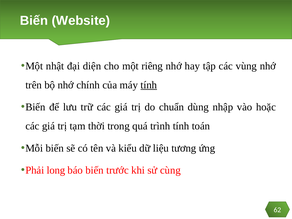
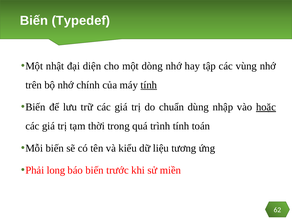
Website: Website -> Typedef
riêng: riêng -> dòng
hoặc underline: none -> present
cùng: cùng -> miền
